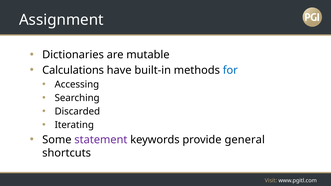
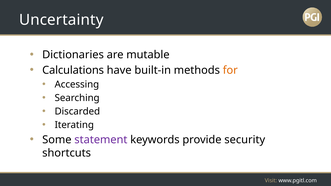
Assignment: Assignment -> Uncertainty
for colour: blue -> orange
general: general -> security
